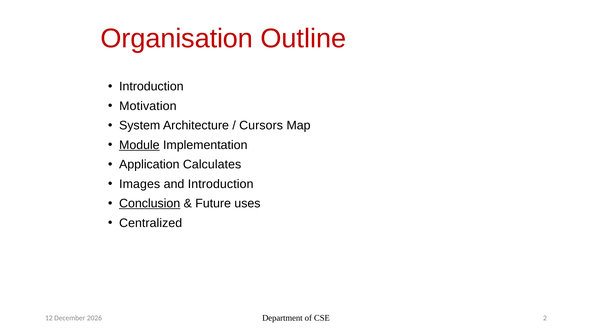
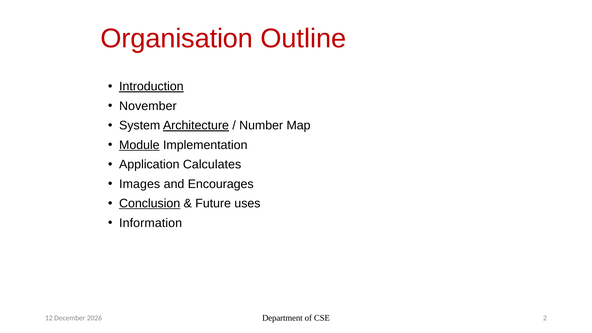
Introduction at (151, 87) underline: none -> present
Motivation: Motivation -> November
Architecture underline: none -> present
Cursors: Cursors -> Number
and Introduction: Introduction -> Encourages
Centralized: Centralized -> Information
